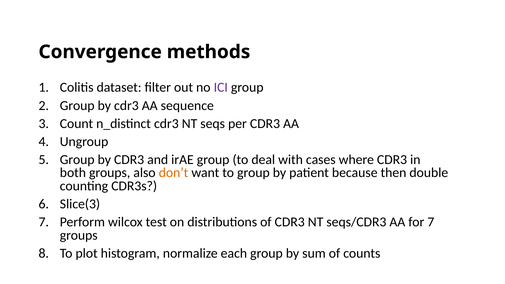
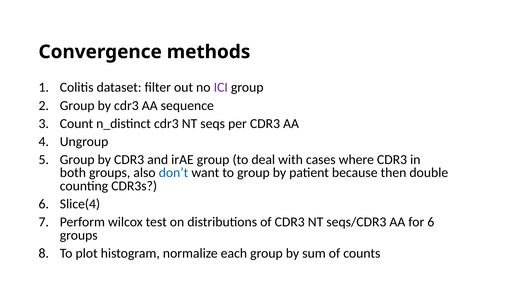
don’t colour: orange -> blue
Slice(3: Slice(3 -> Slice(4
for 7: 7 -> 6
